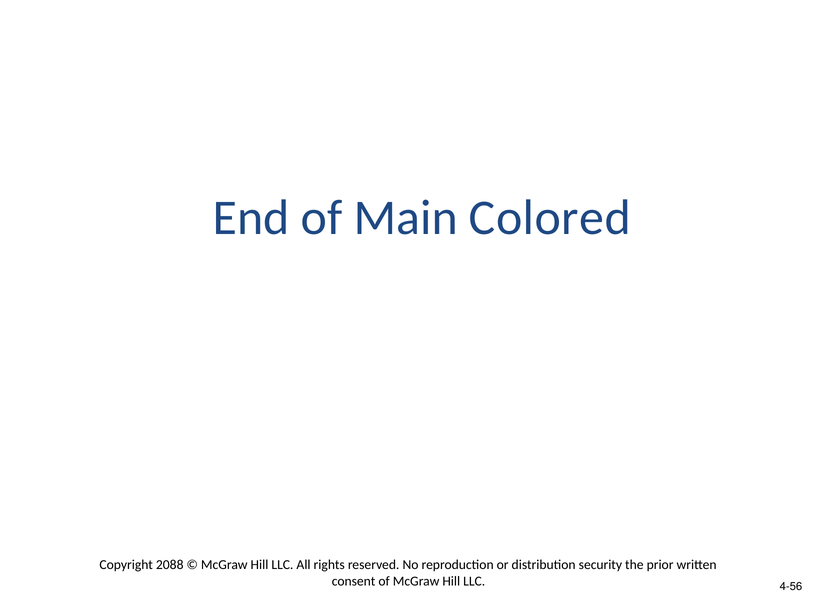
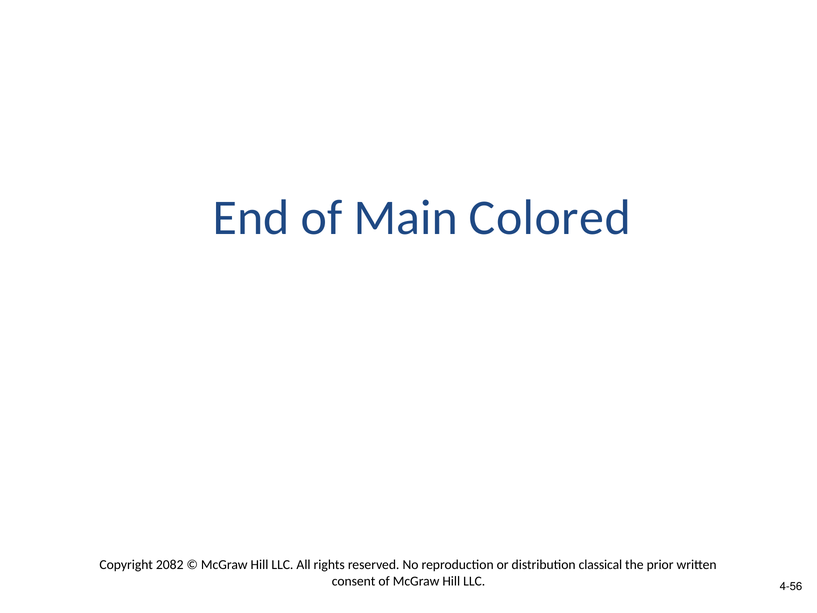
2088: 2088 -> 2082
security: security -> classical
